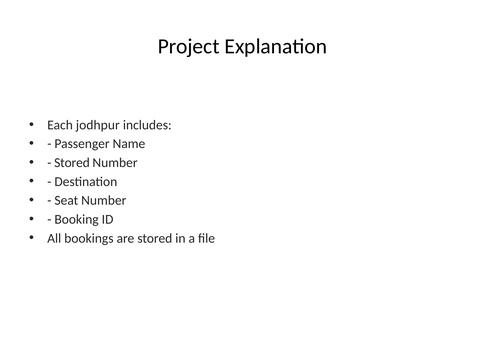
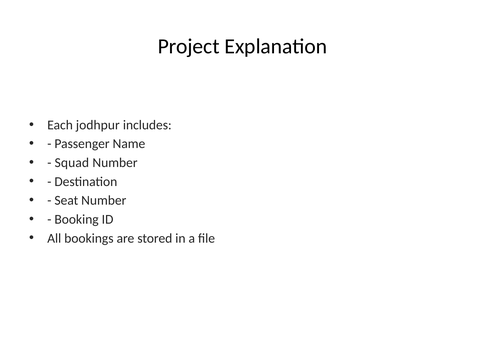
Stored at (72, 163): Stored -> Squad
